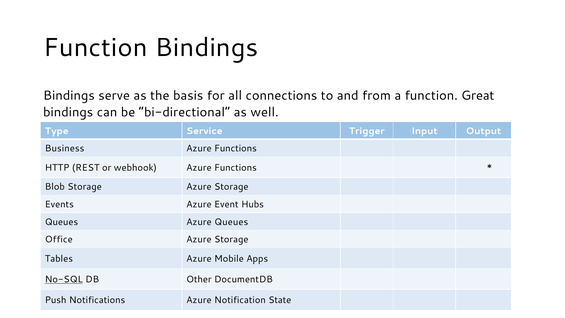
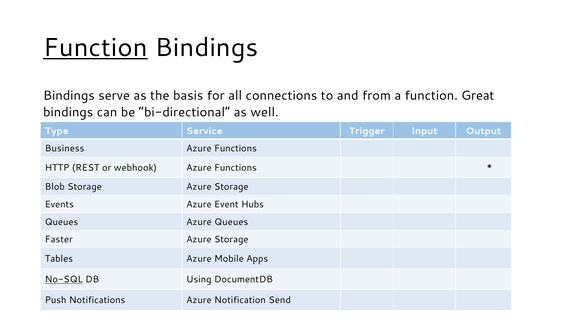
Function at (95, 47) underline: none -> present
Office: Office -> Faster
Other: Other -> Using
State: State -> Send
